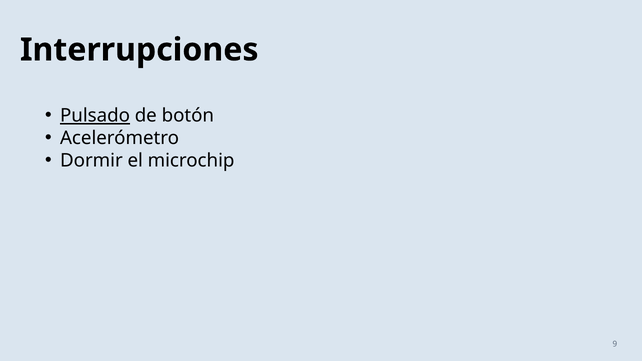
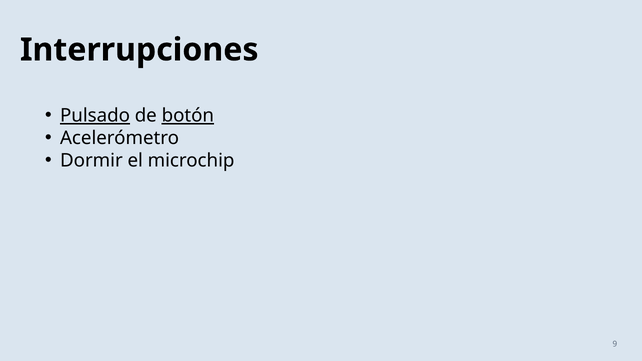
botón underline: none -> present
